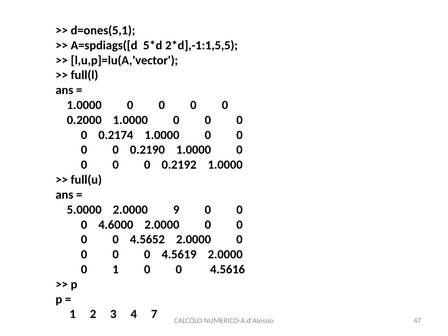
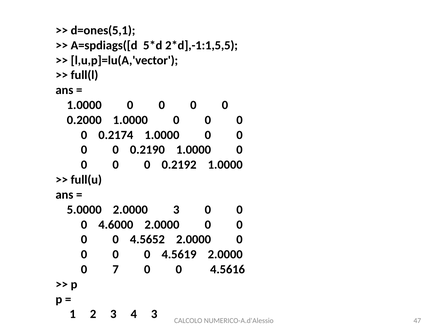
2.0000 9: 9 -> 3
0 1: 1 -> 7
4 7: 7 -> 3
